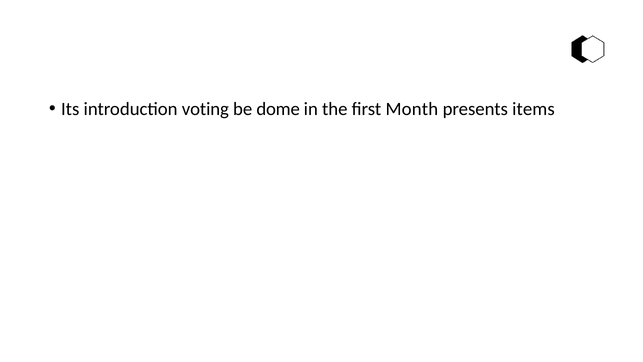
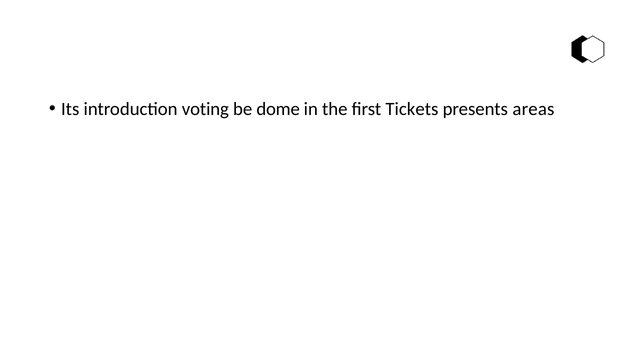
Month: Month -> Tickets
items: items -> areas
